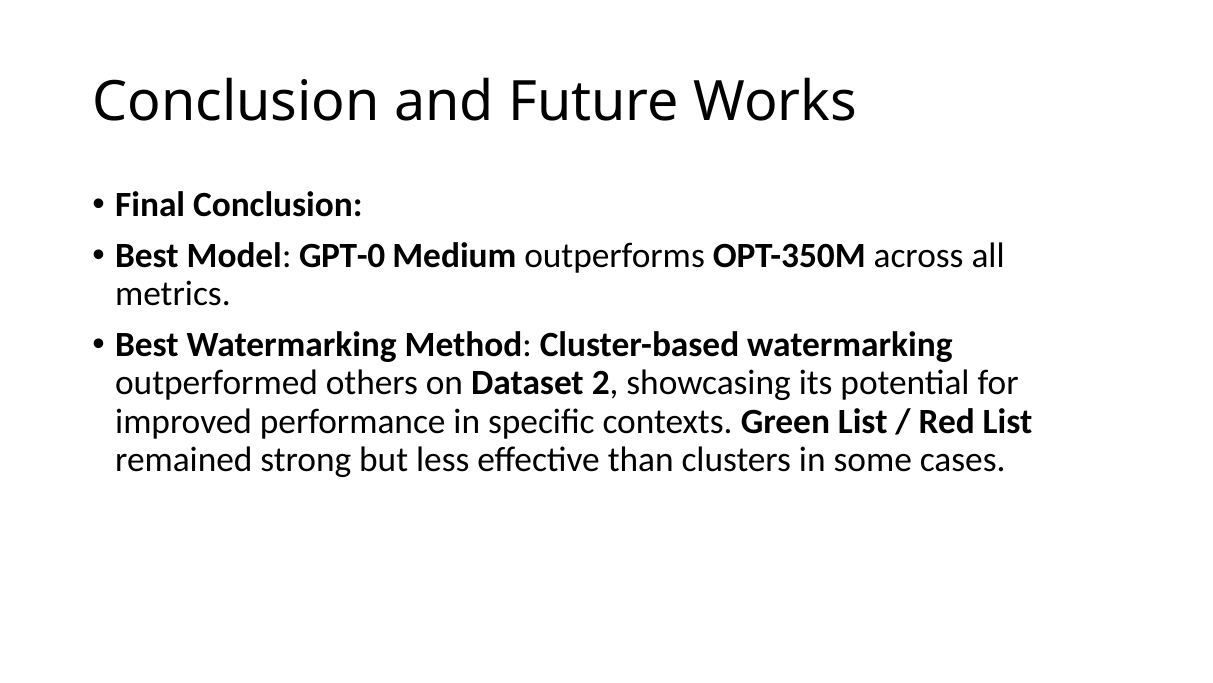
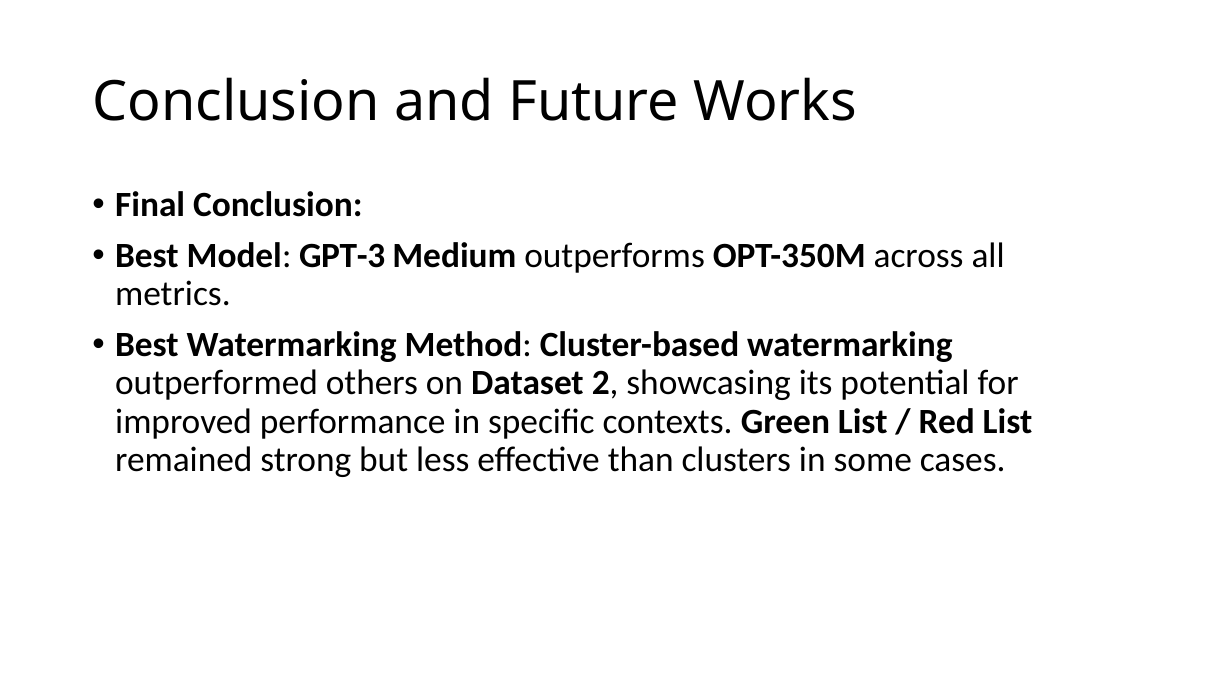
GPT-0: GPT-0 -> GPT-3
